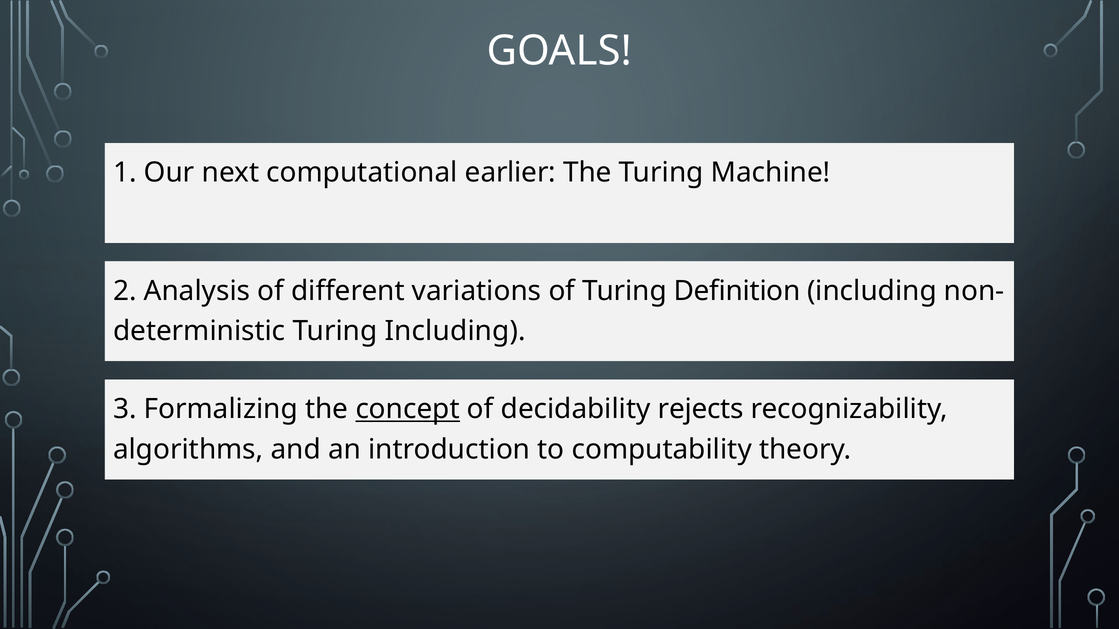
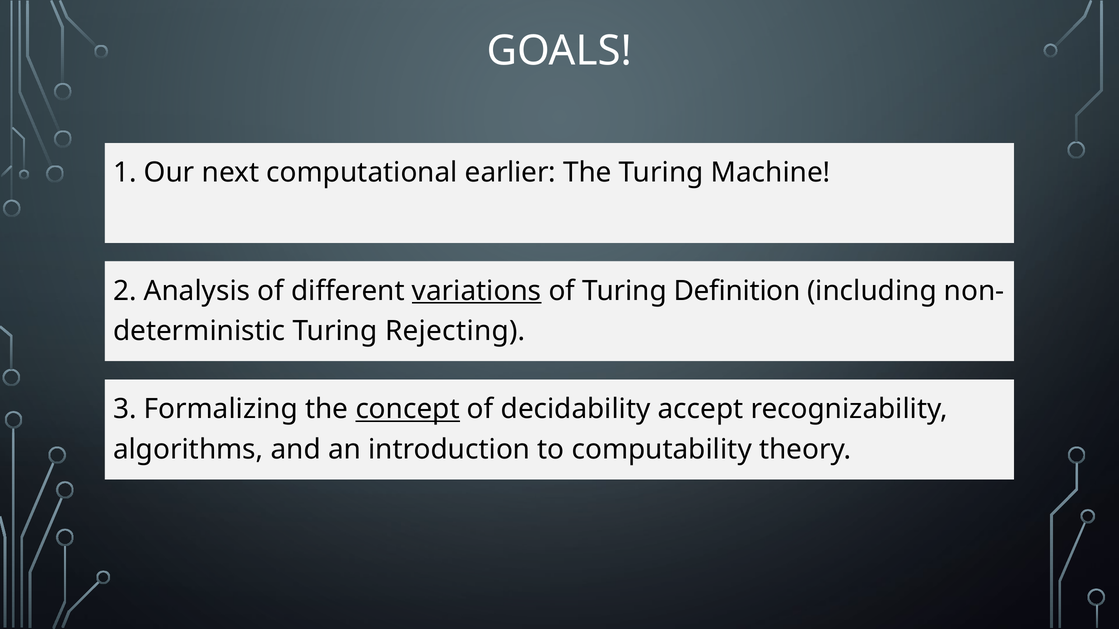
variations underline: none -> present
Turing Including: Including -> Rejecting
rejects: rejects -> accept
